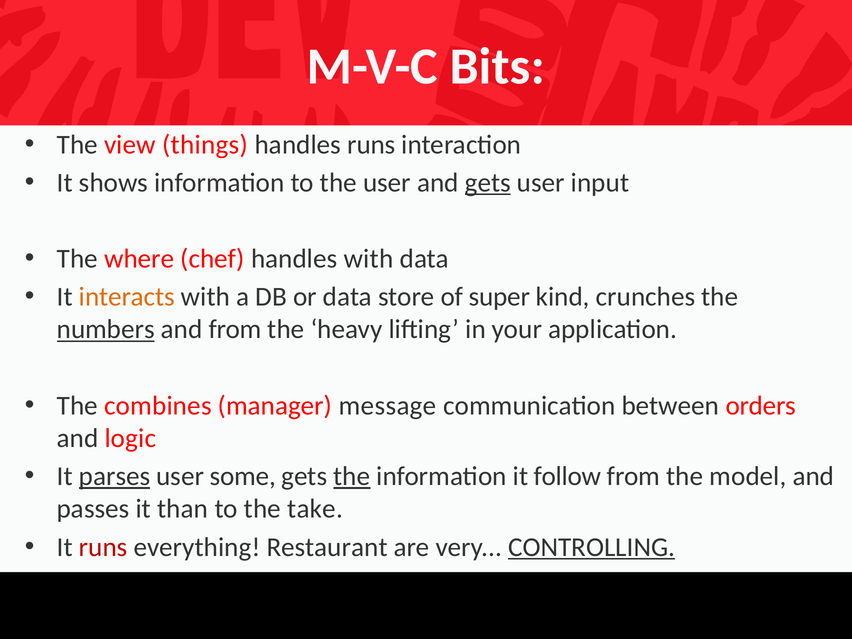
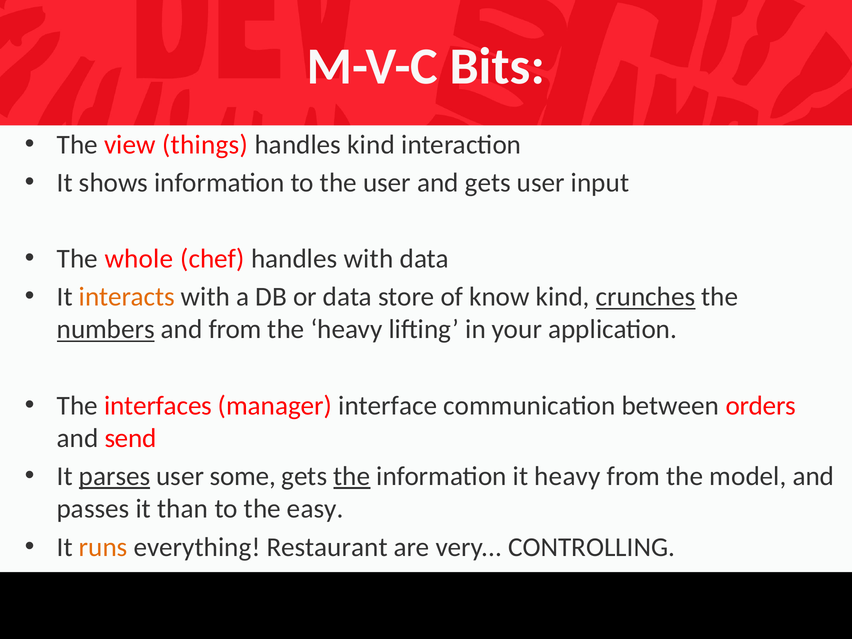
handles runs: runs -> kind
gets at (488, 183) underline: present -> none
where: where -> whole
super: super -> know
crunches underline: none -> present
combines: combines -> interfaces
message: message -> interface
logic: logic -> send
it follow: follow -> heavy
take: take -> easy
runs at (103, 547) colour: red -> orange
CONTROLLING underline: present -> none
